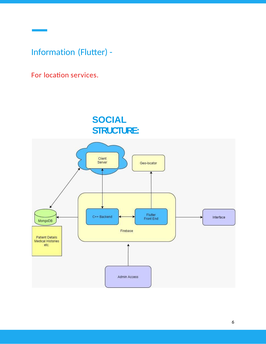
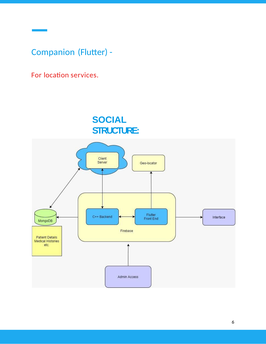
Information: Information -> Companion
